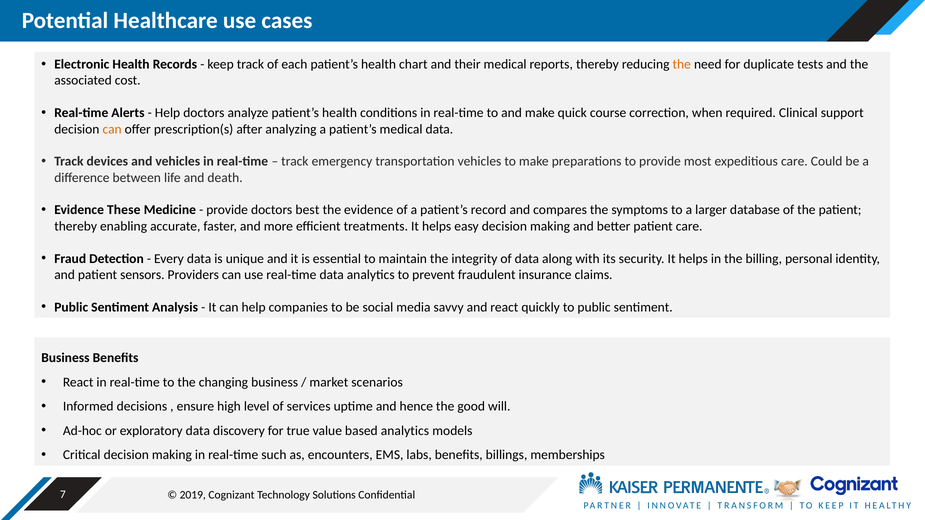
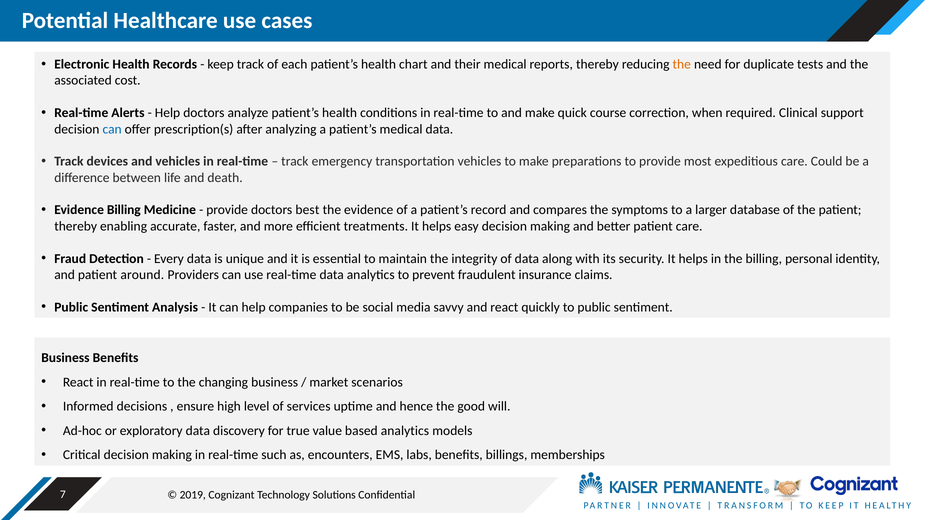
can at (112, 129) colour: orange -> blue
Evidence These: These -> Billing
sensors: sensors -> around
